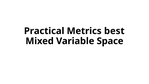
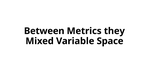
Practical: Practical -> Between
best: best -> they
